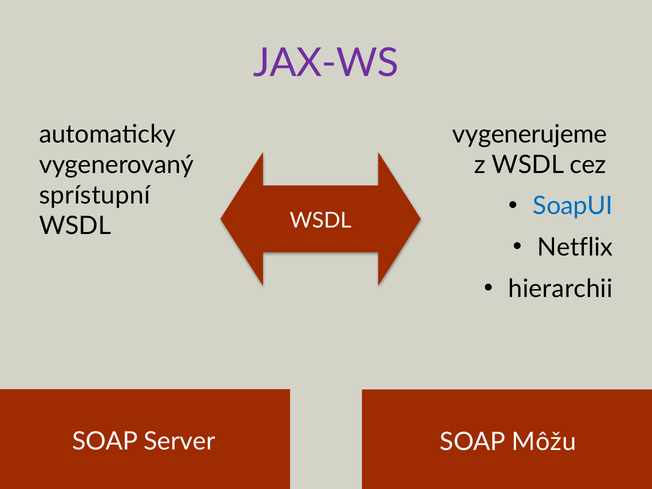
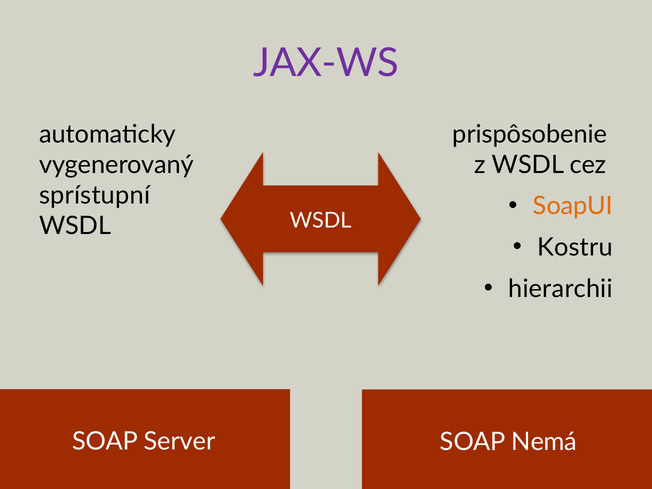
vygenerujeme: vygenerujeme -> prispôsobenie
SoapUI colour: blue -> orange
Netflix: Netflix -> Kostru
Môžu: Môžu -> Nemá
